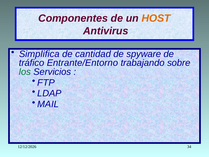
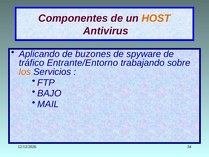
Simplifica: Simplifica -> Aplicando
cantidad: cantidad -> buzones
los colour: green -> orange
LDAP: LDAP -> BAJO
